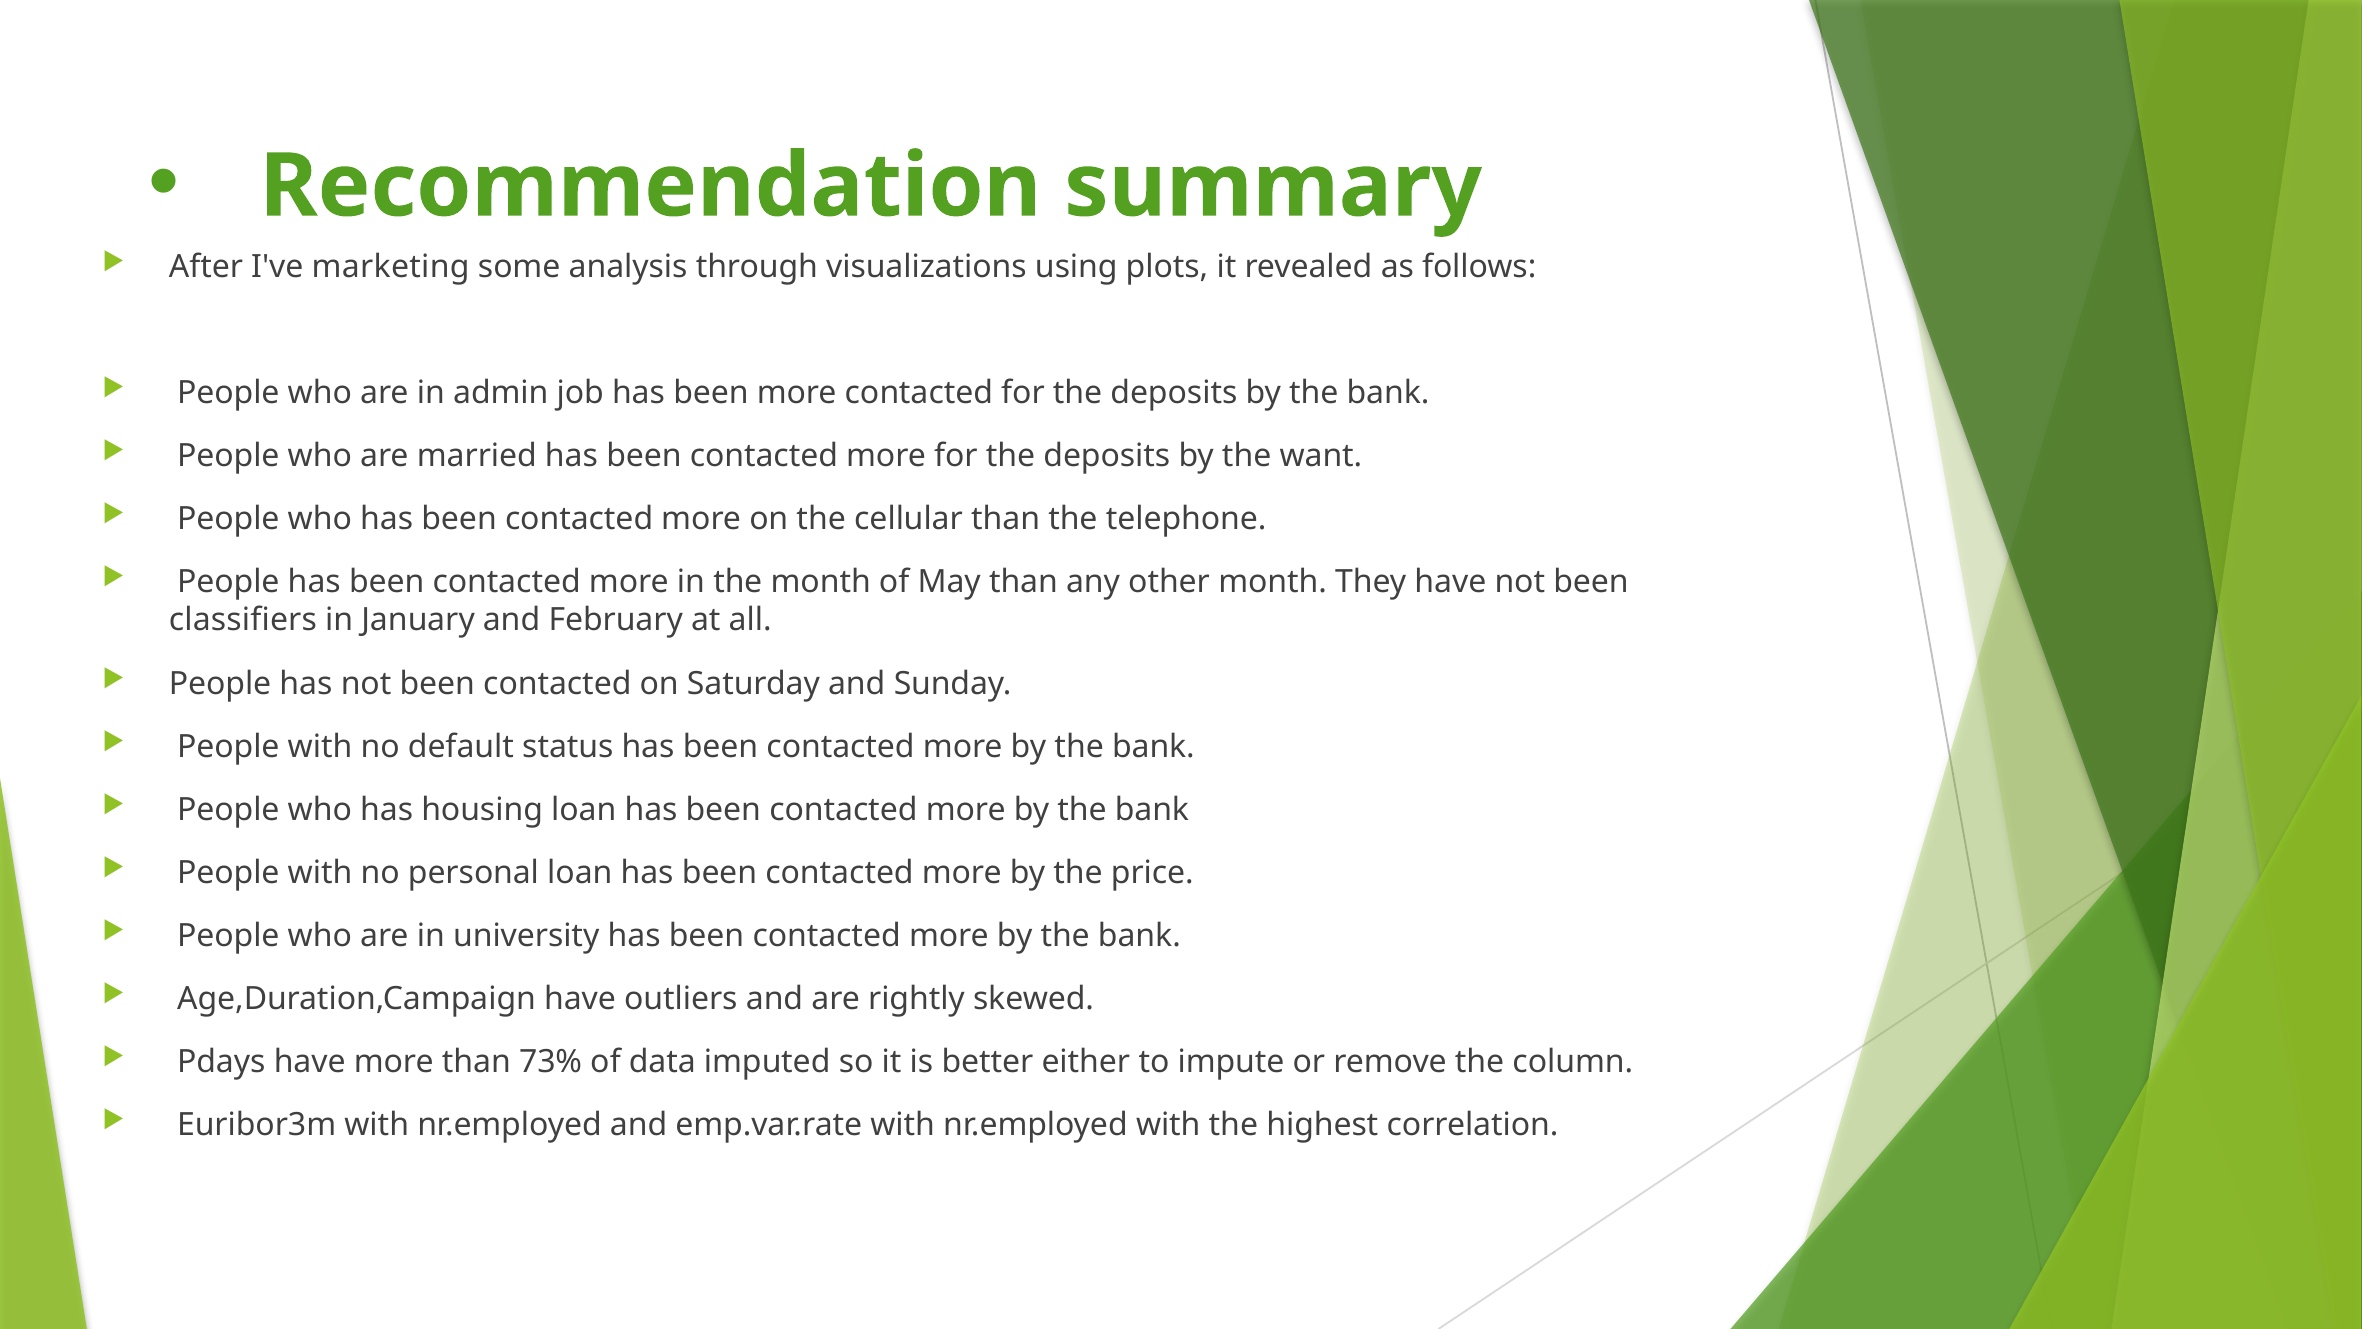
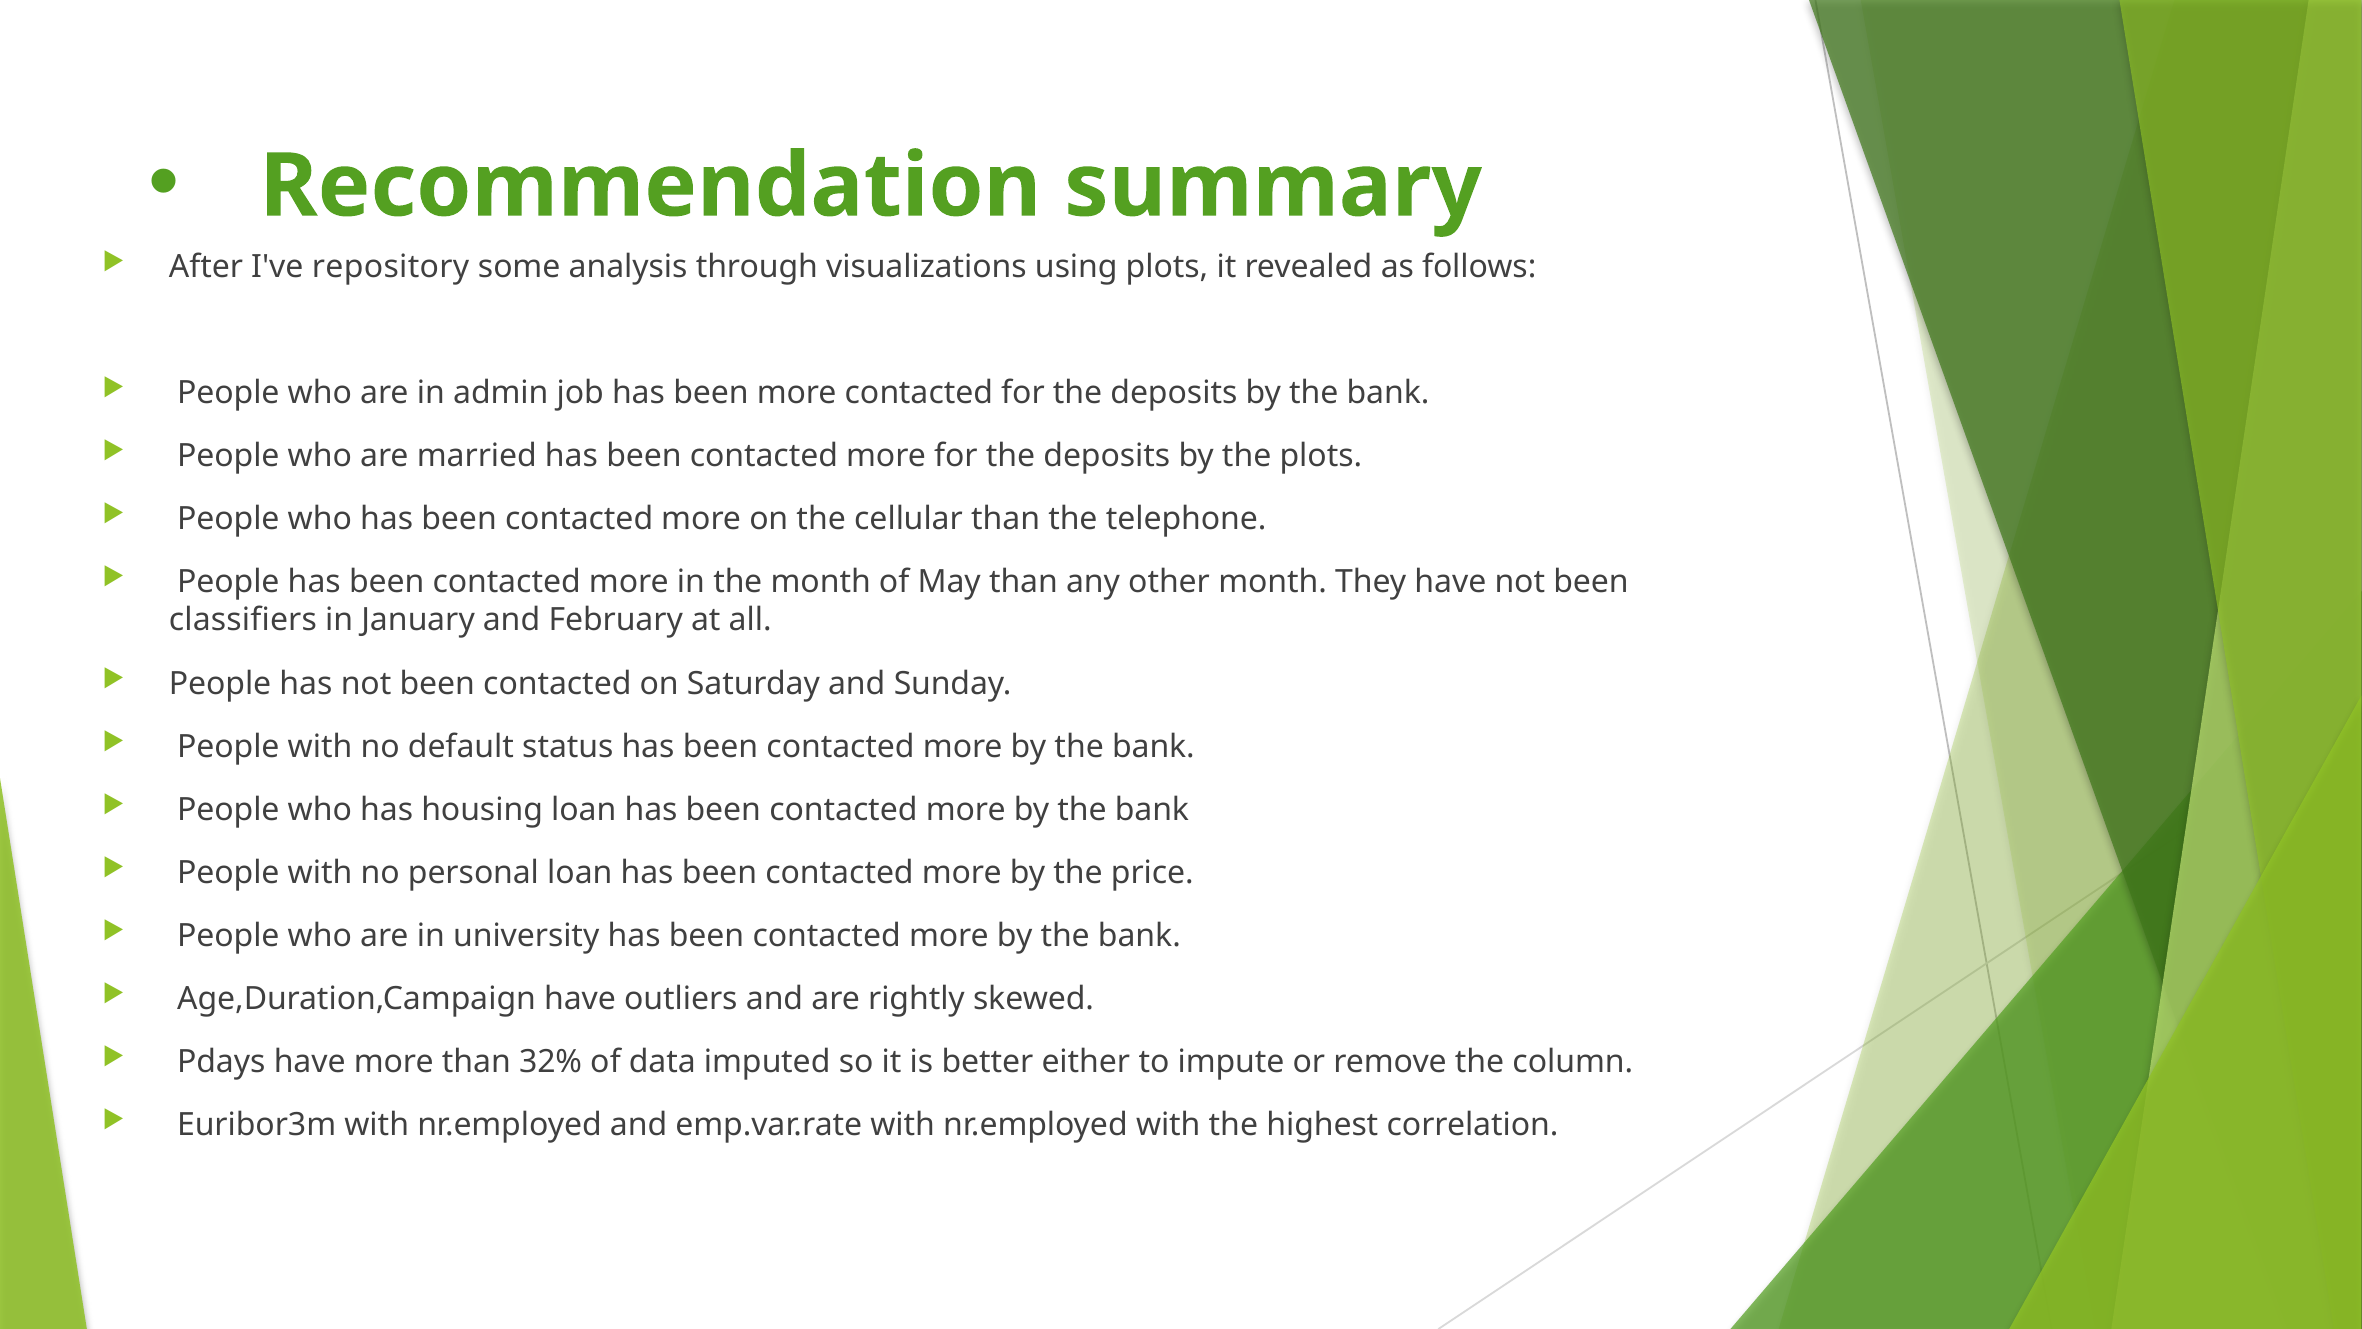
marketing: marketing -> repository
the want: want -> plots
73%: 73% -> 32%
